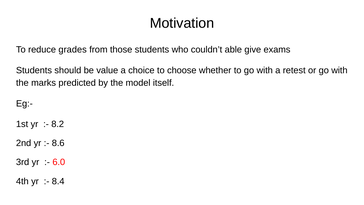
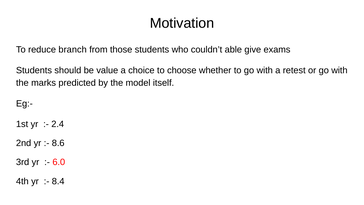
grades: grades -> branch
8.2: 8.2 -> 2.4
